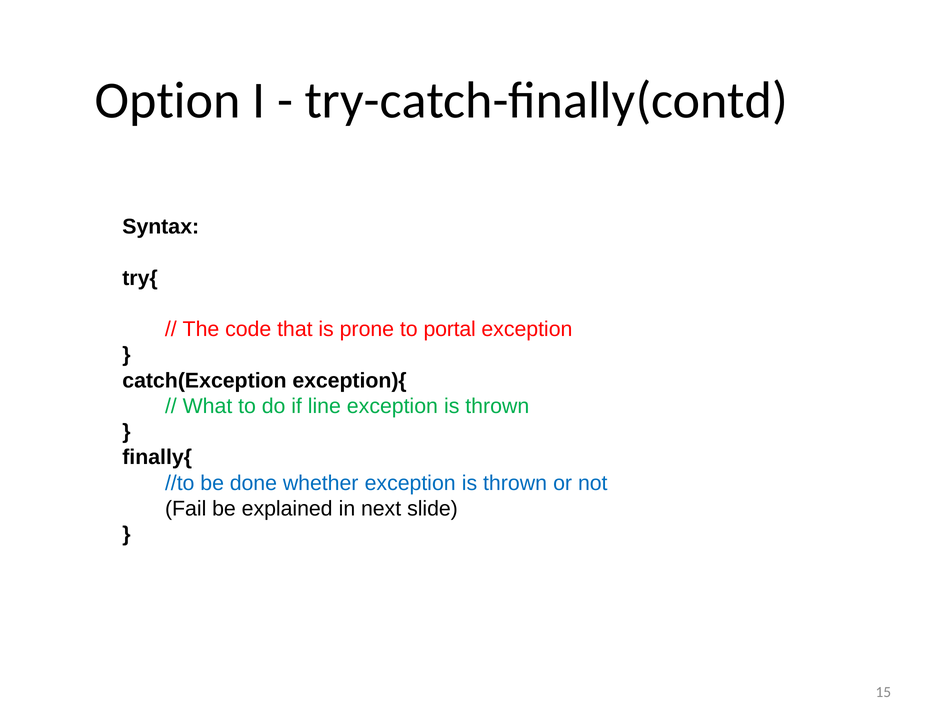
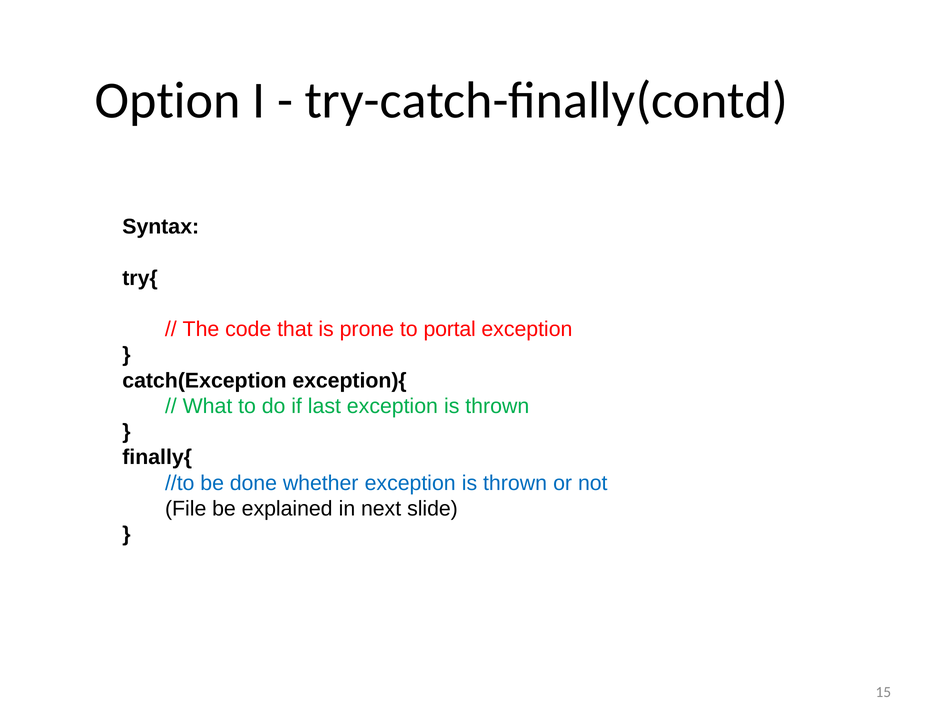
line: line -> last
Fail: Fail -> File
